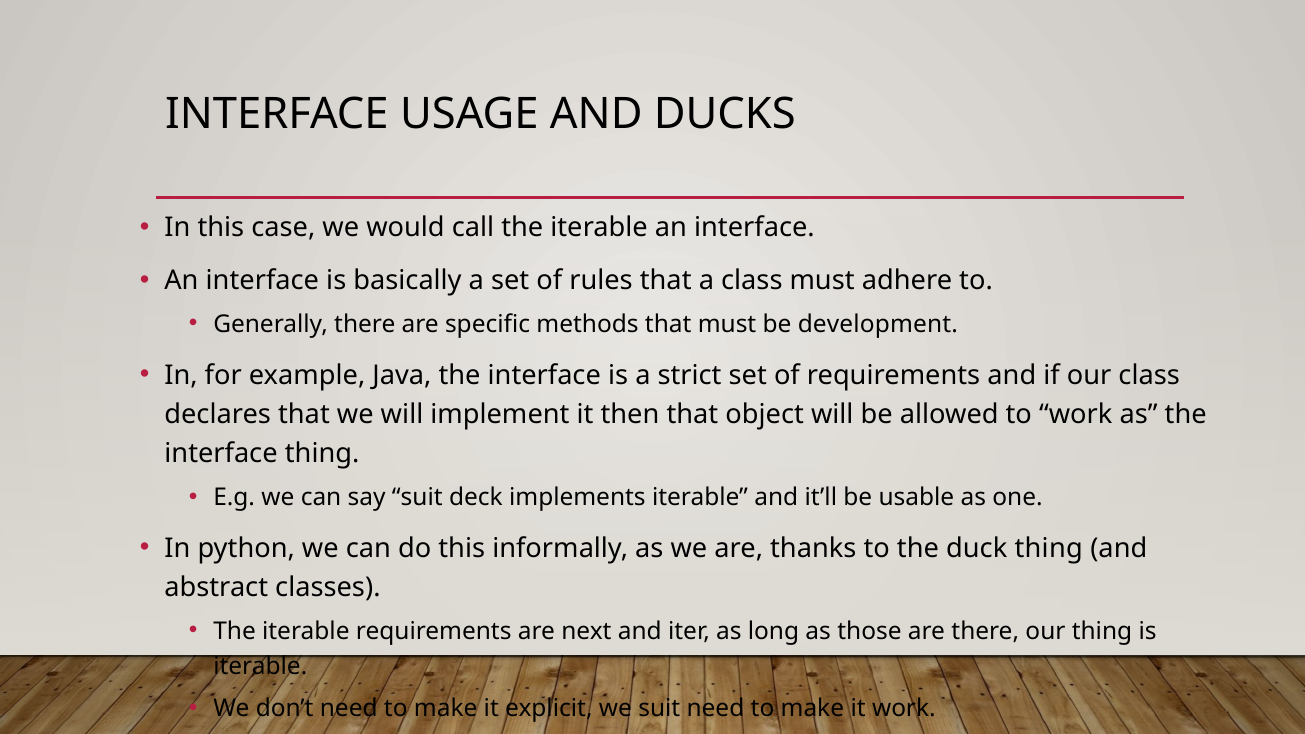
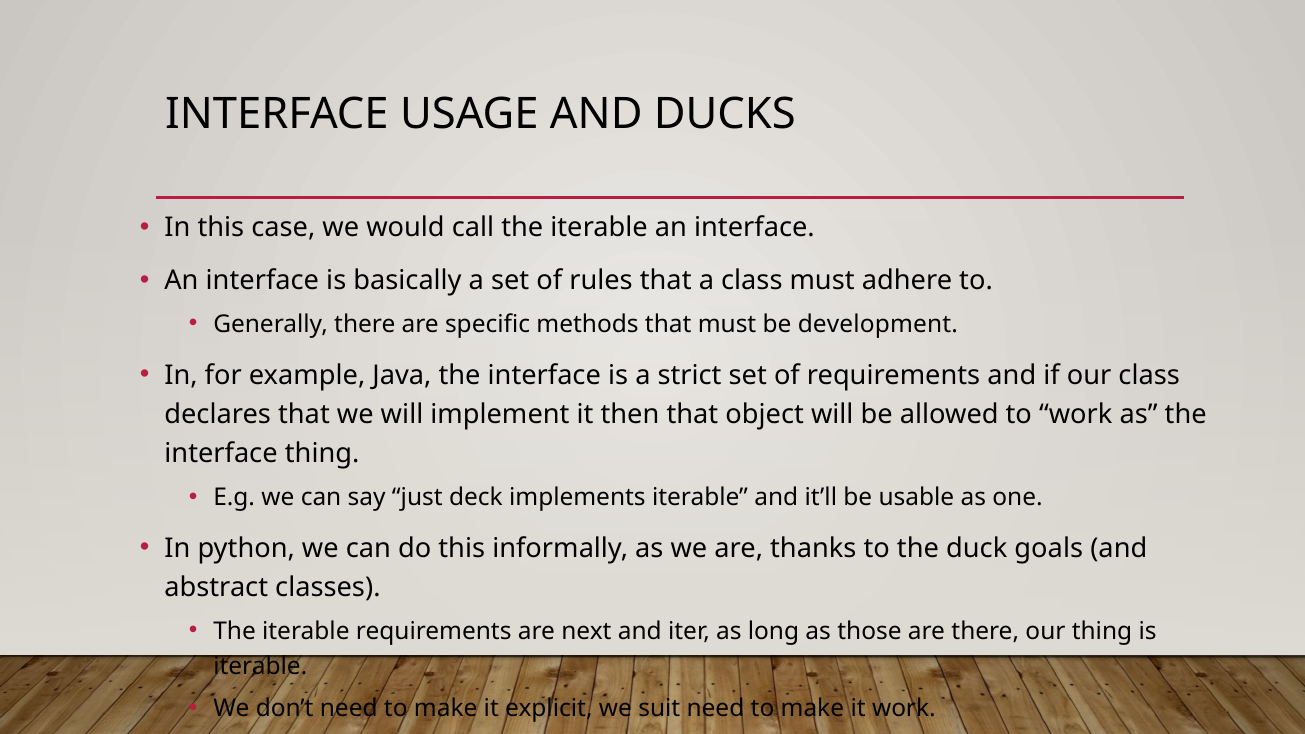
say suit: suit -> just
duck thing: thing -> goals
